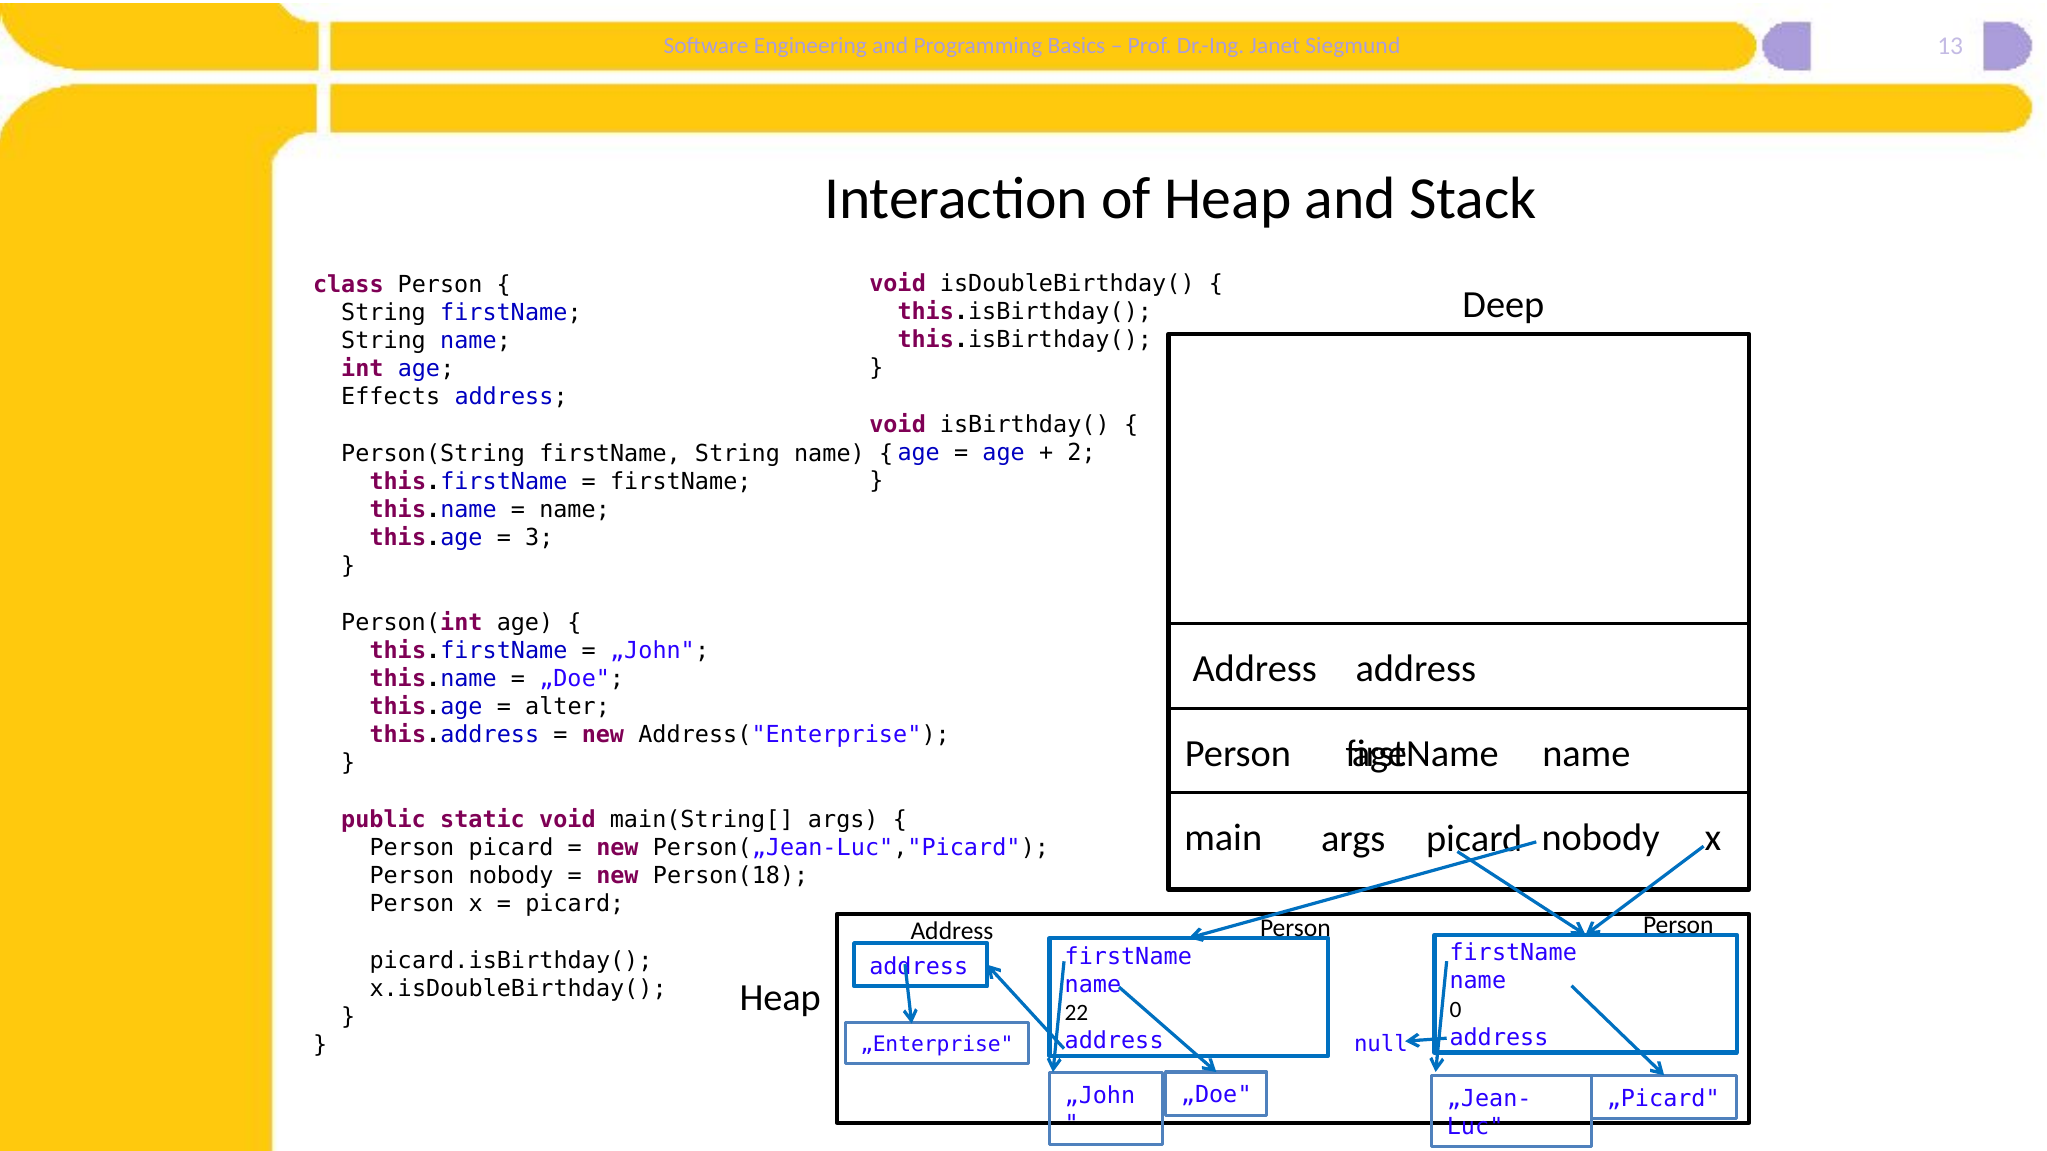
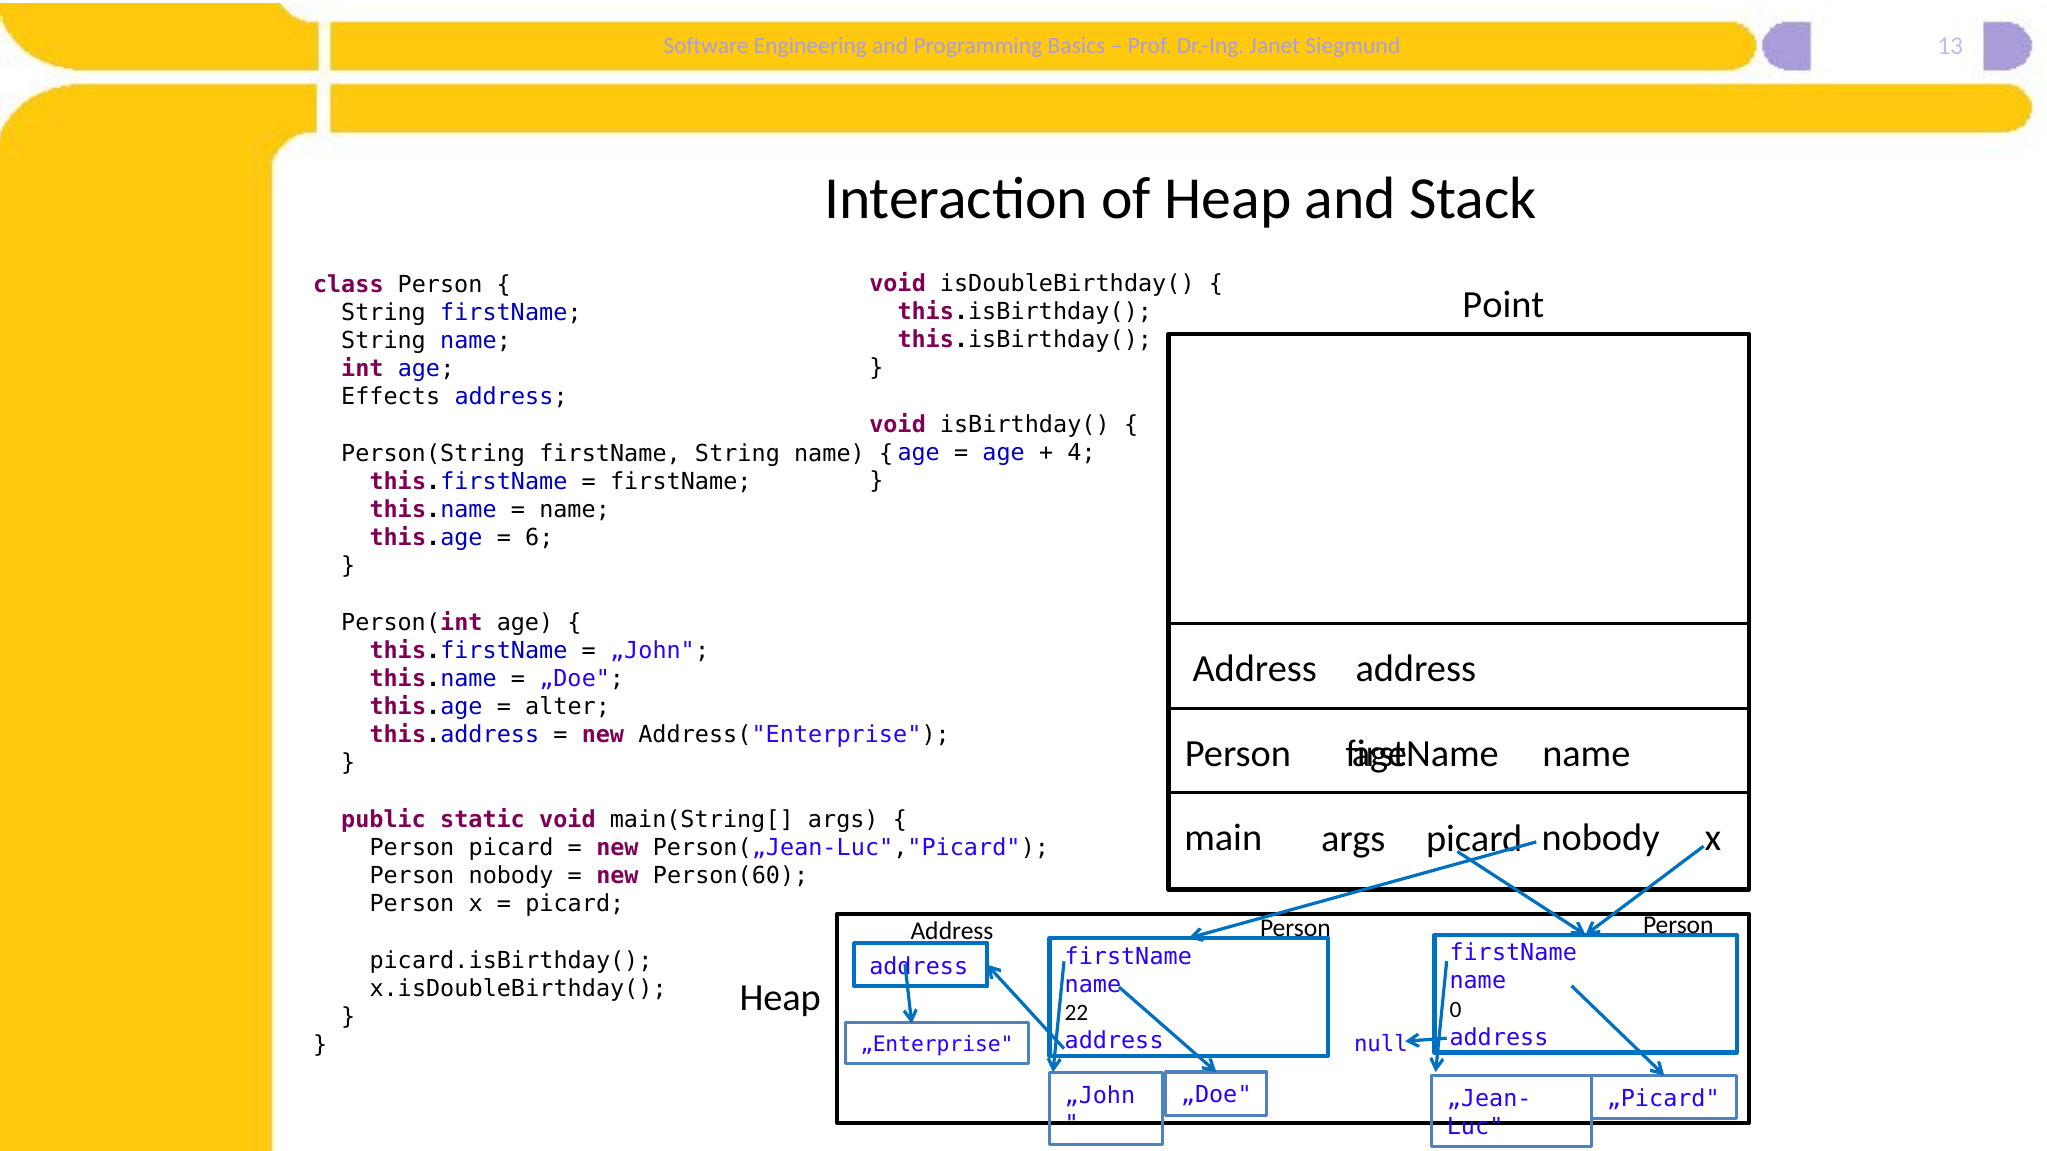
Deep: Deep -> Point
2: 2 -> 4
3: 3 -> 6
Person(18: Person(18 -> Person(60
